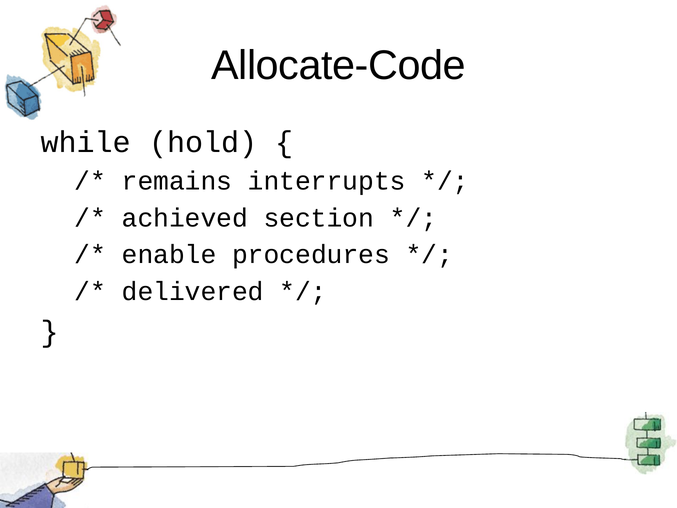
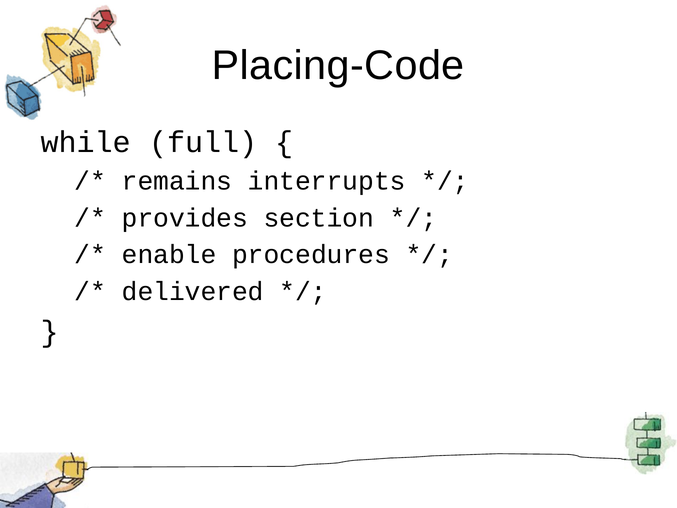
Allocate-Code: Allocate-Code -> Placing-Code
hold: hold -> full
achieved: achieved -> provides
